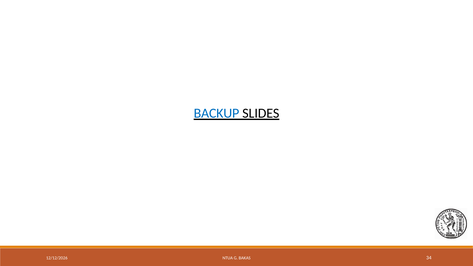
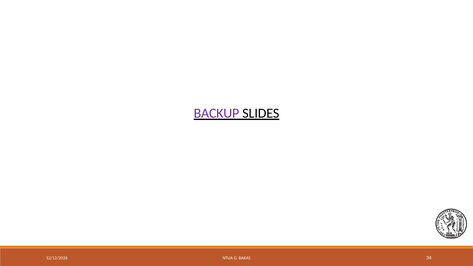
BACKUP colour: blue -> purple
